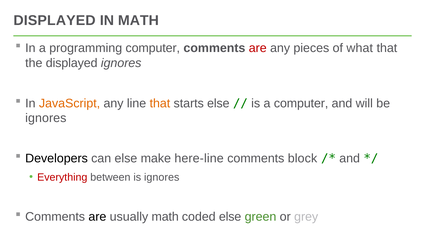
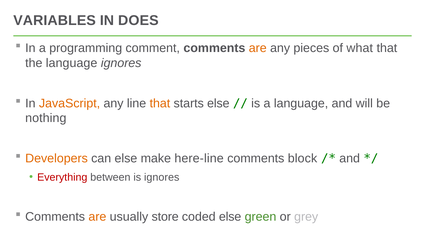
DISPLAYED at (55, 21): DISPLAYED -> VARIABLES
IN MATH: MATH -> DOES
programming computer: computer -> comment
are at (258, 48) colour: red -> orange
the displayed: displayed -> language
a computer: computer -> language
ignores at (46, 118): ignores -> nothing
Developers colour: black -> orange
are at (97, 217) colour: black -> orange
usually math: math -> store
